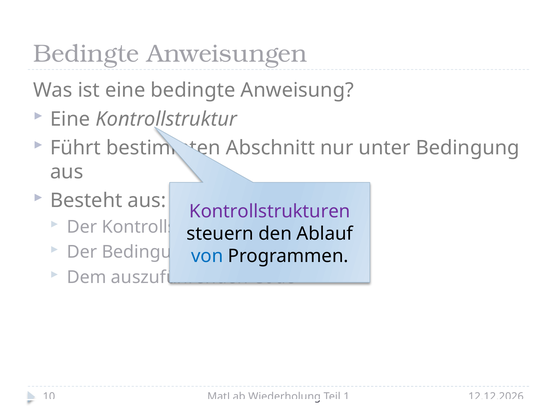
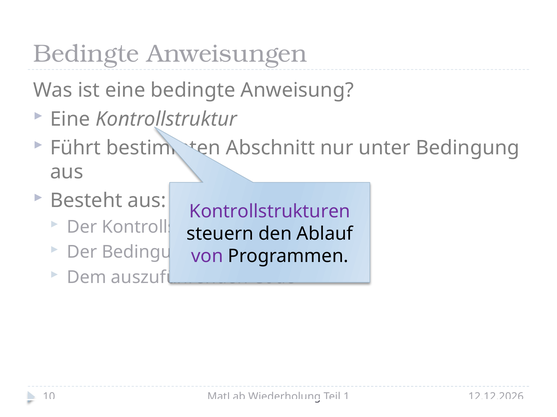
von colour: blue -> purple
